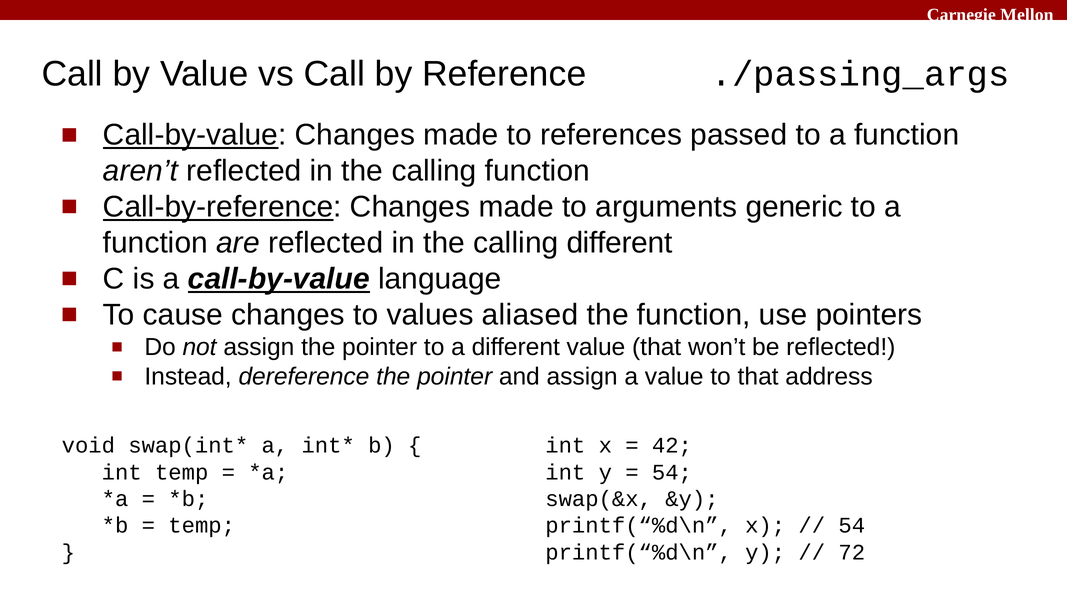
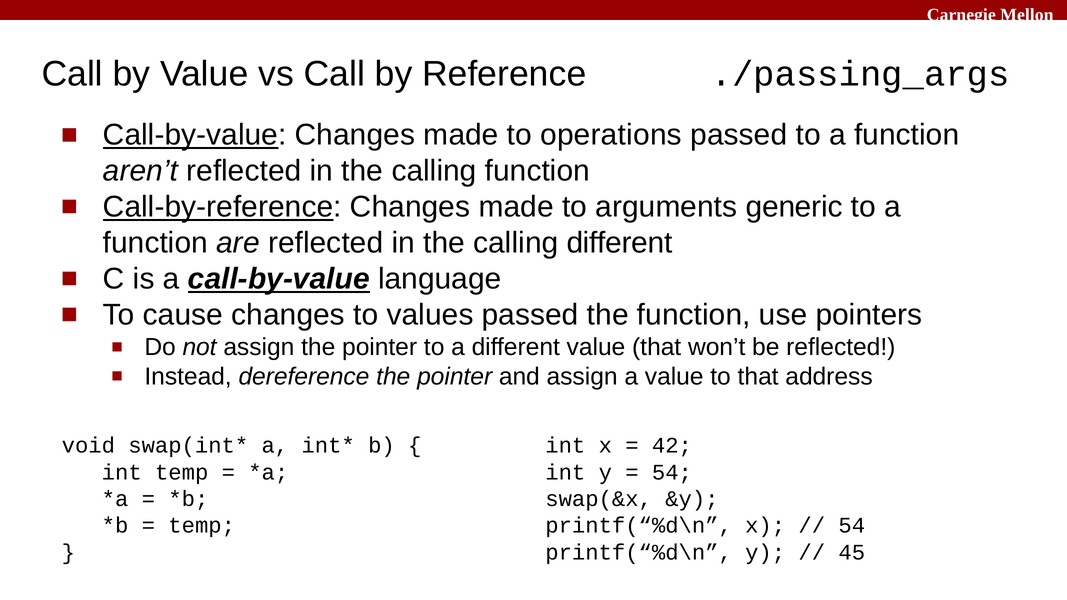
references: references -> operations
values aliased: aliased -> passed
72: 72 -> 45
